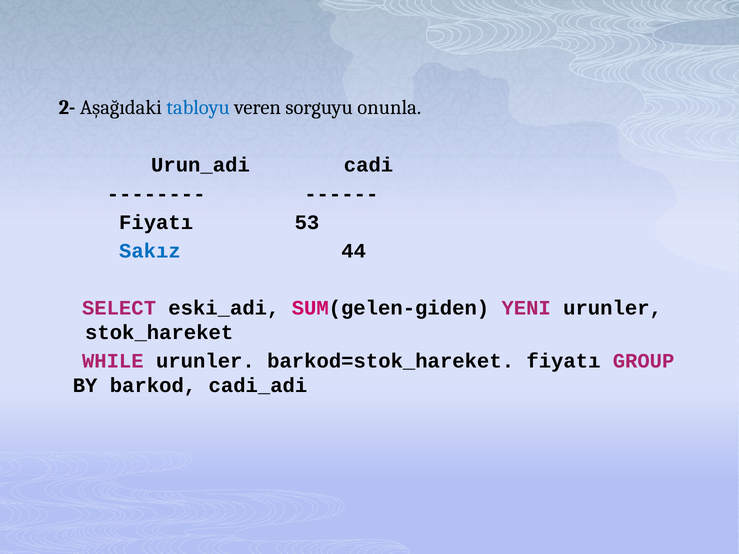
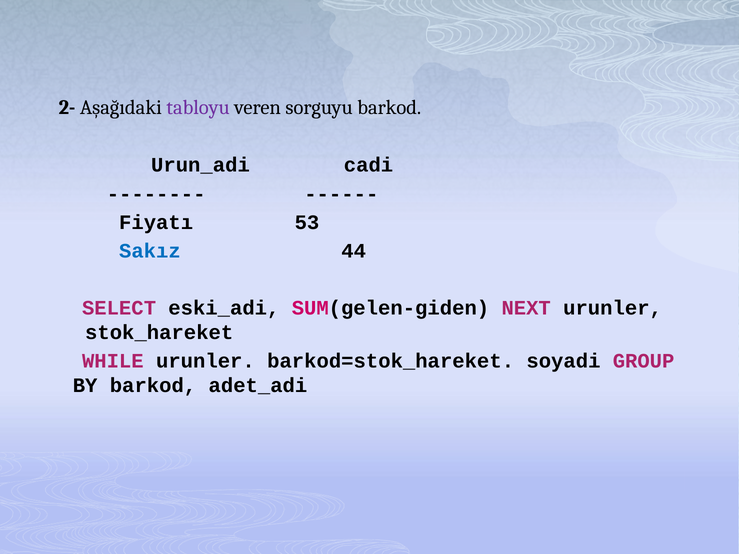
tabloyu colour: blue -> purple
sorguyu onunla: onunla -> barkod
YENI: YENI -> NEXT
barkod=stok_hareket fiyatı: fiyatı -> soyadi
cadi_adi: cadi_adi -> adet_adi
